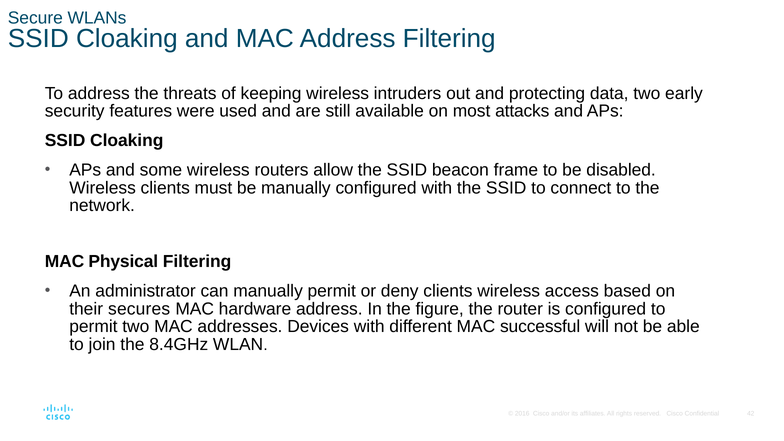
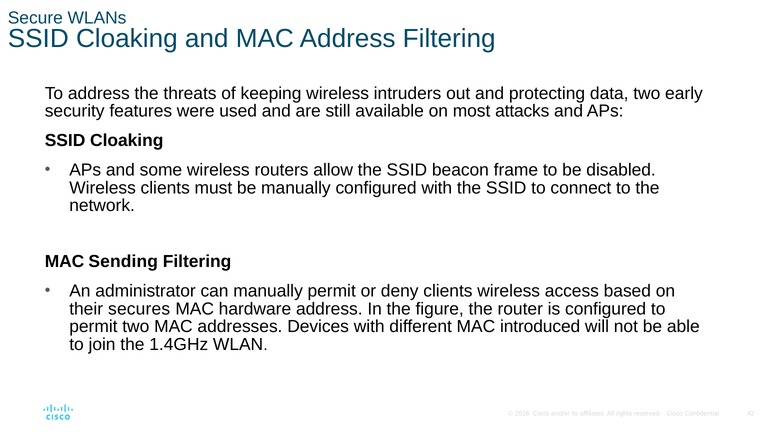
Physical: Physical -> Sending
successful: successful -> introduced
8.4GHz: 8.4GHz -> 1.4GHz
